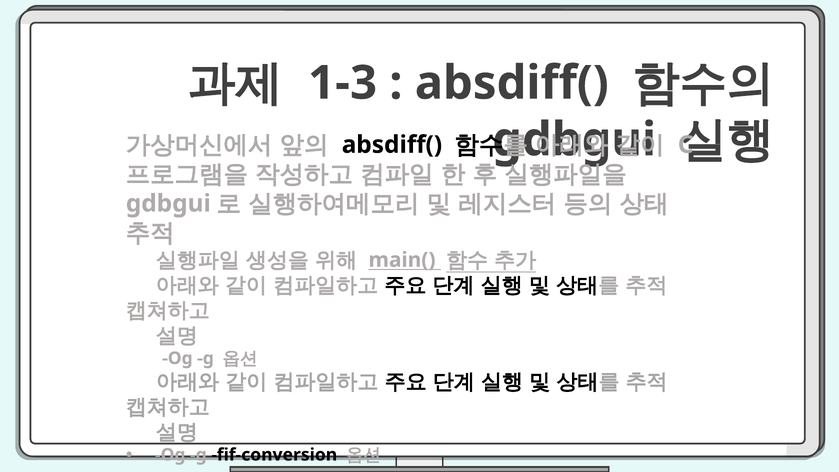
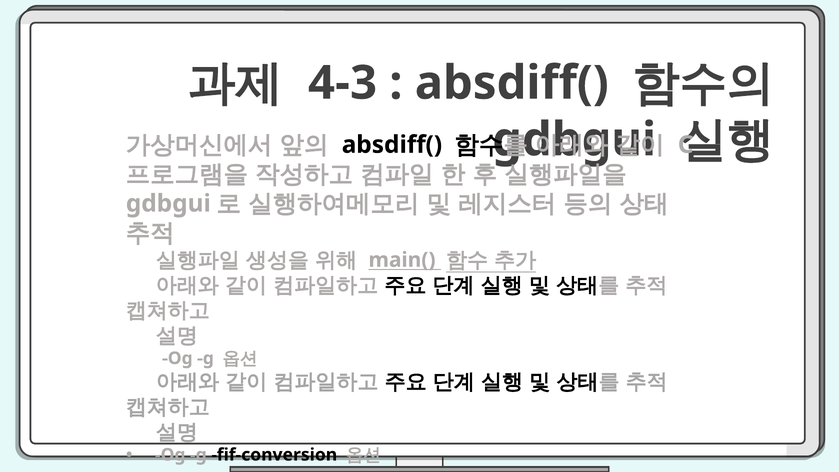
1-3: 1-3 -> 4-3
